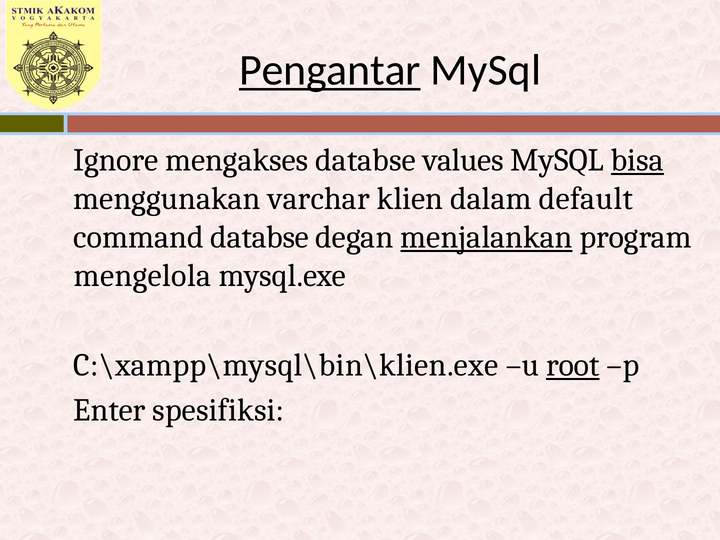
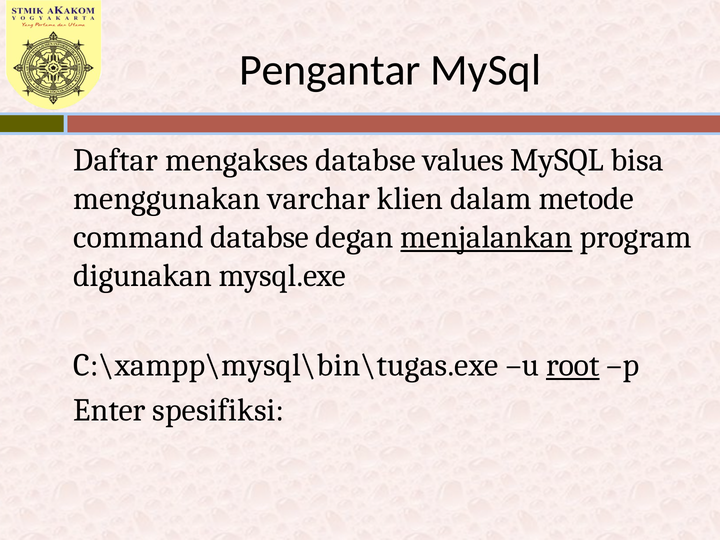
Pengantar underline: present -> none
Ignore: Ignore -> Daftar
bisa underline: present -> none
default: default -> metode
mengelola: mengelola -> digunakan
C:\xampp\mysql\bin\klien.exe: C:\xampp\mysql\bin\klien.exe -> C:\xampp\mysql\bin\tugas.exe
